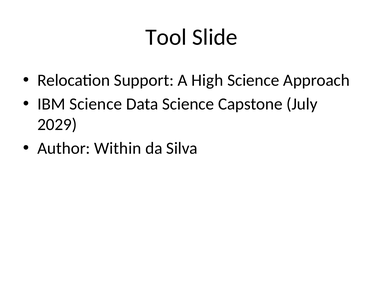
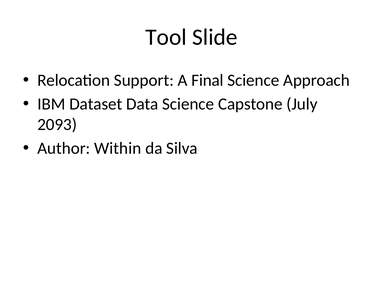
High: High -> Final
IBM Science: Science -> Dataset
2029: 2029 -> 2093
